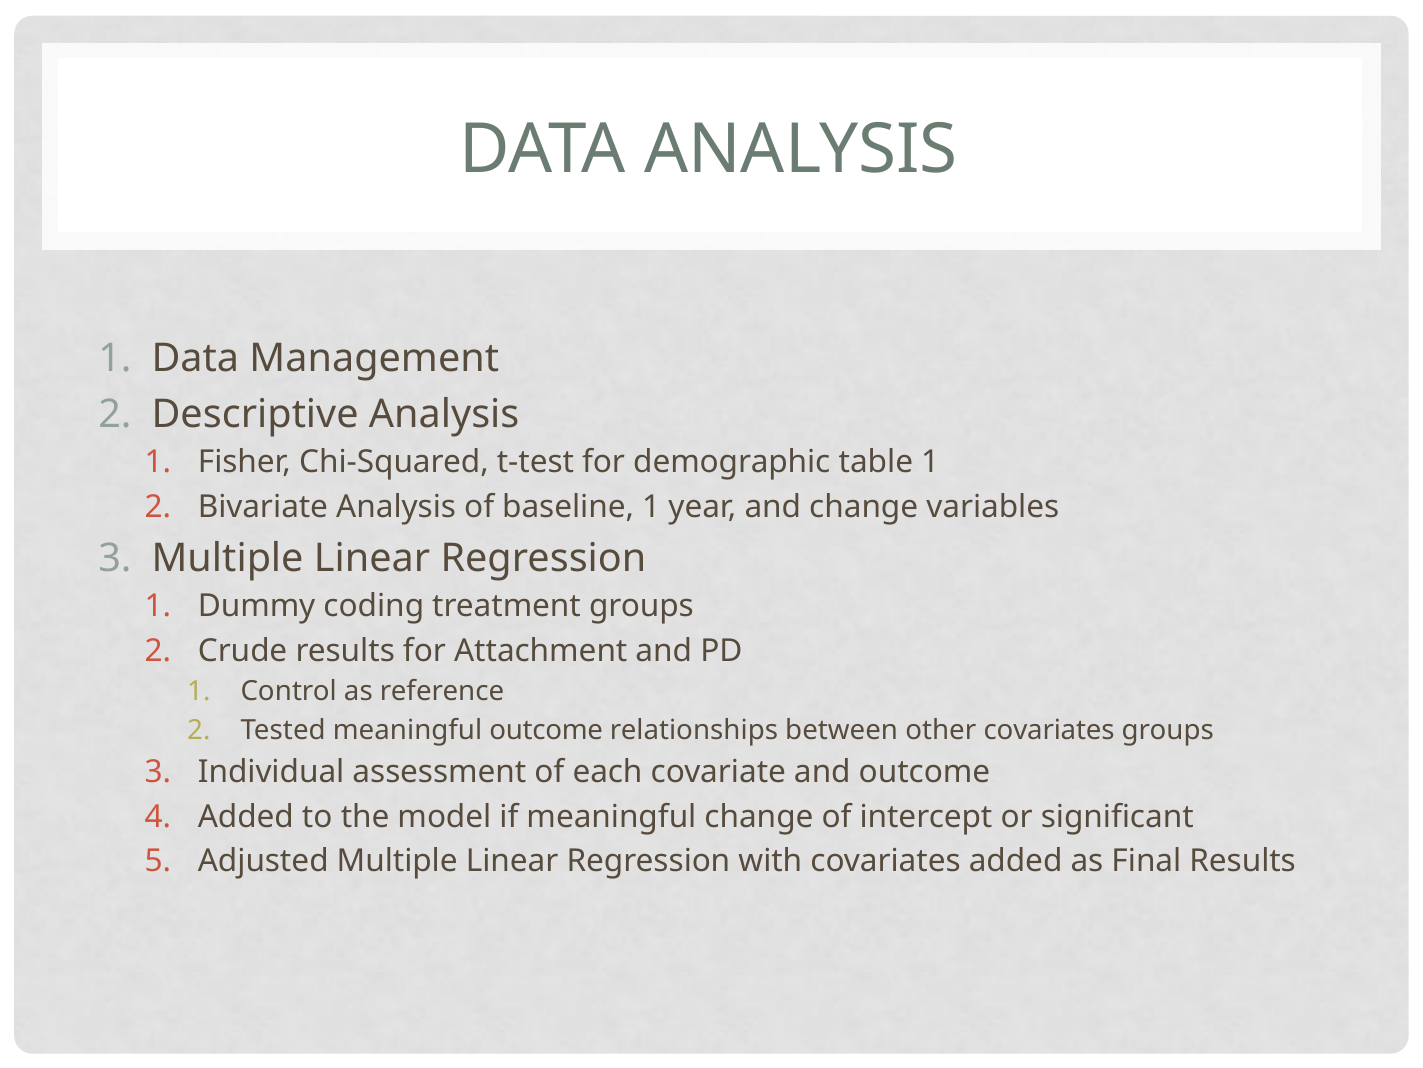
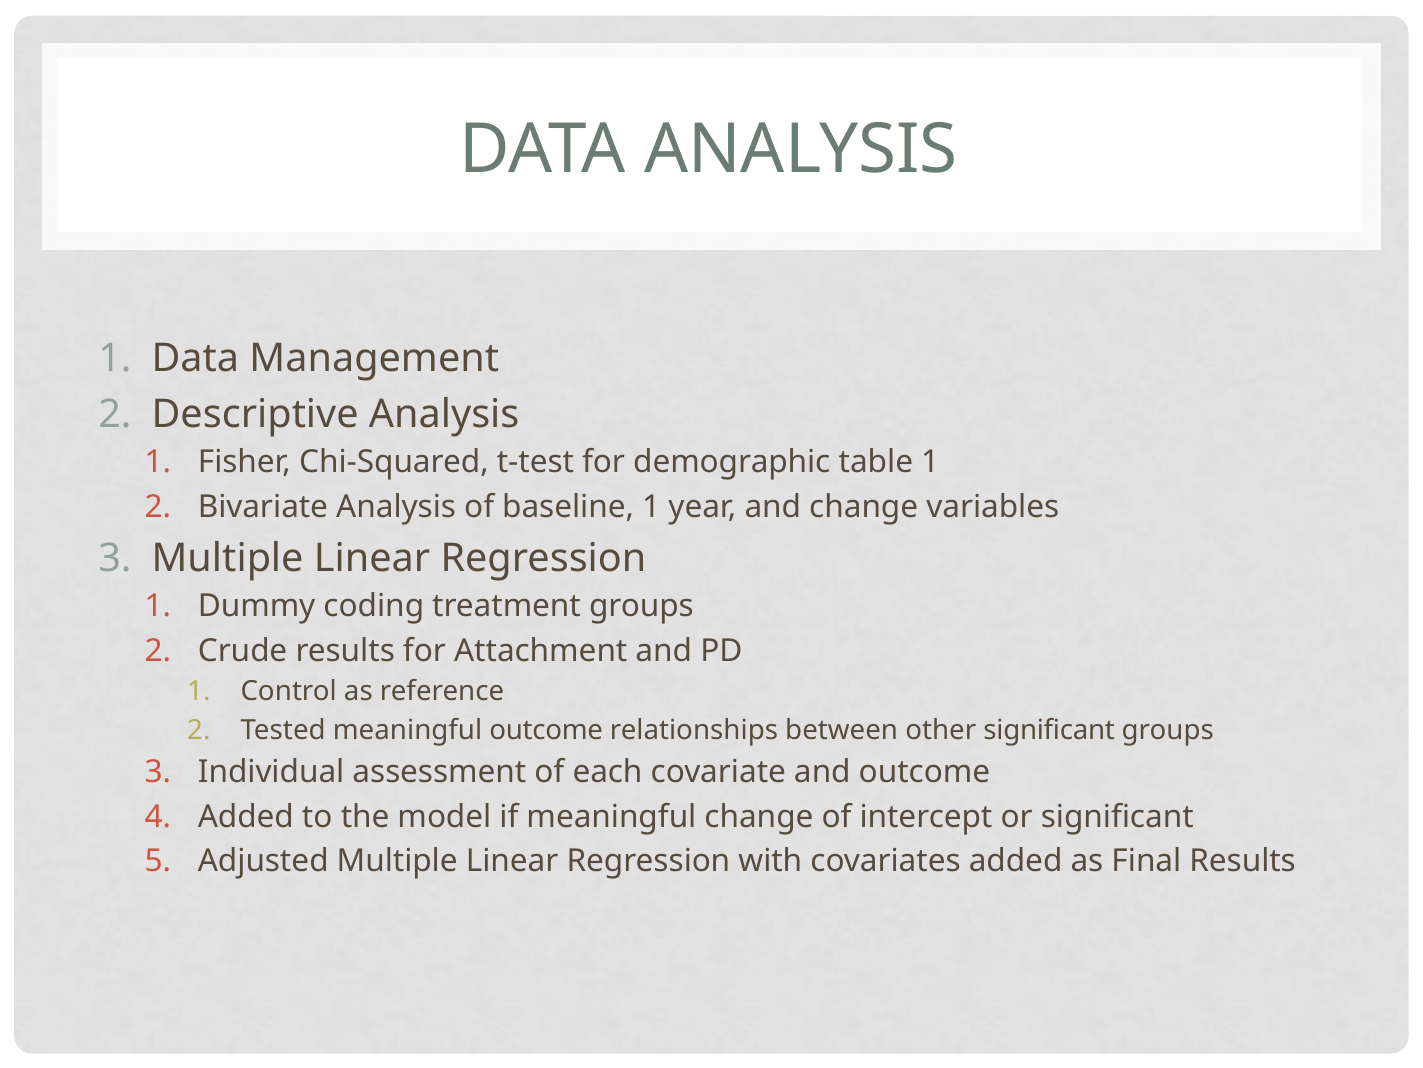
other covariates: covariates -> significant
